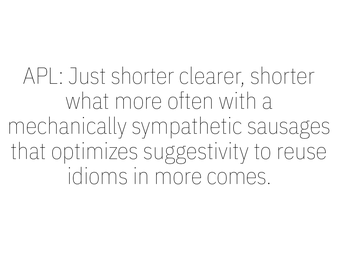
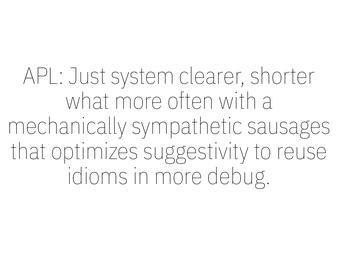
Just shorter: shorter -> system
comes: comes -> debug
